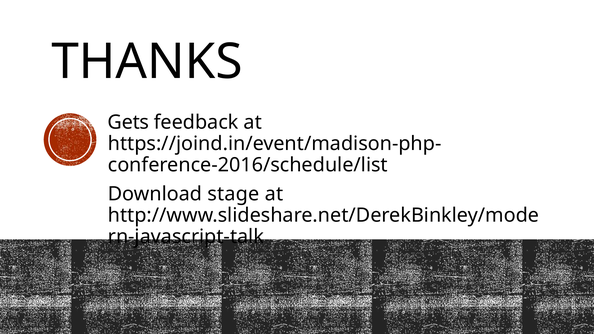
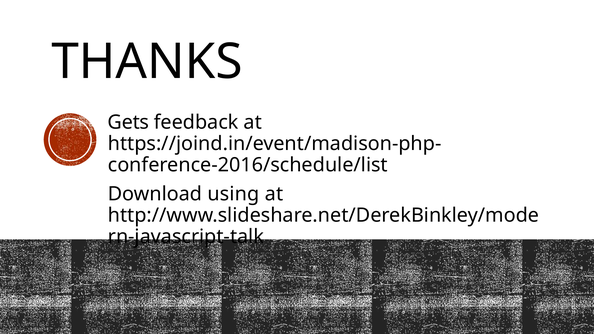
stage: stage -> using
